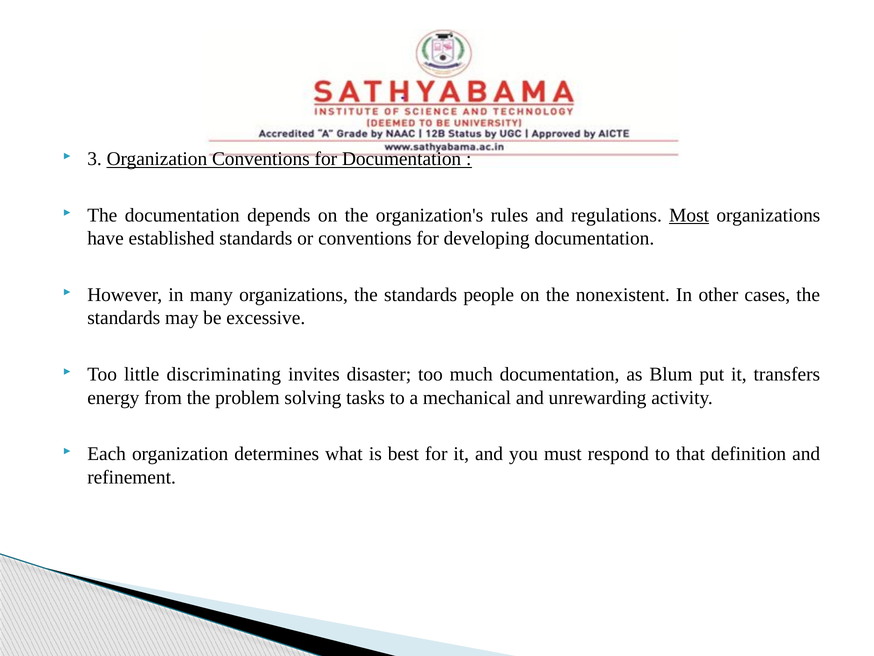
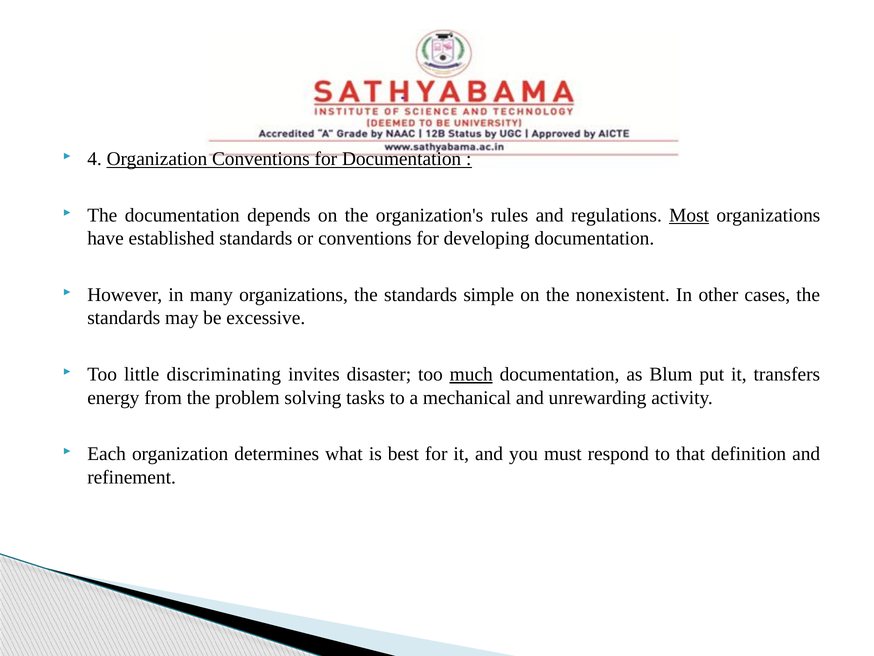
3: 3 -> 4
people: people -> simple
much underline: none -> present
